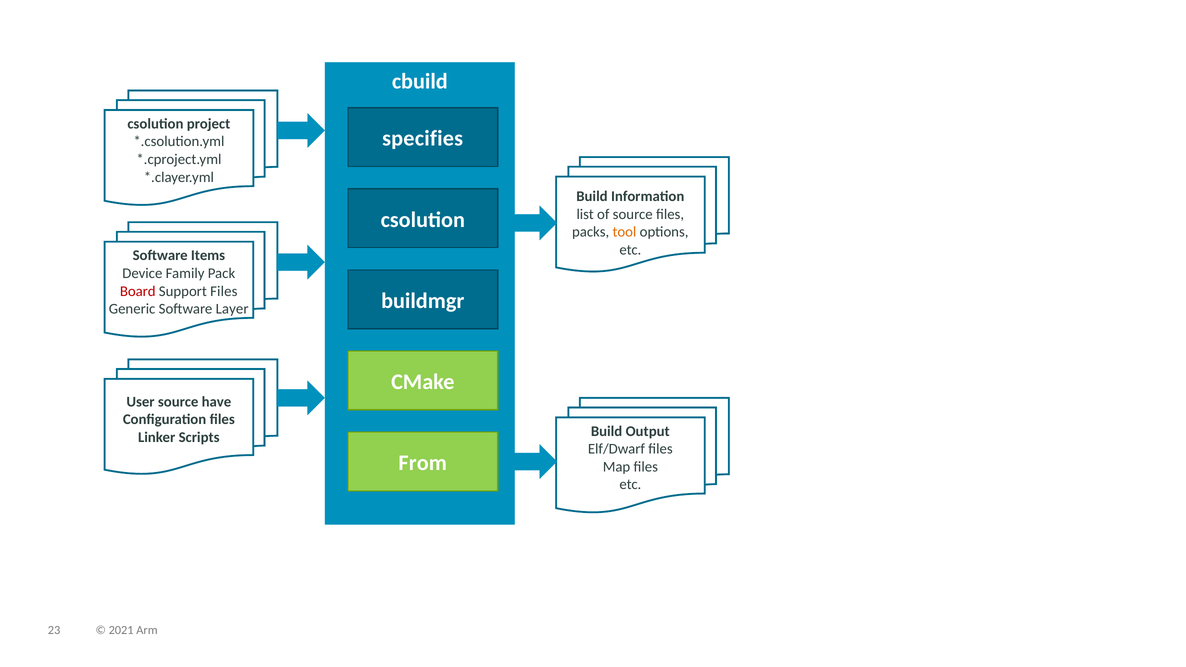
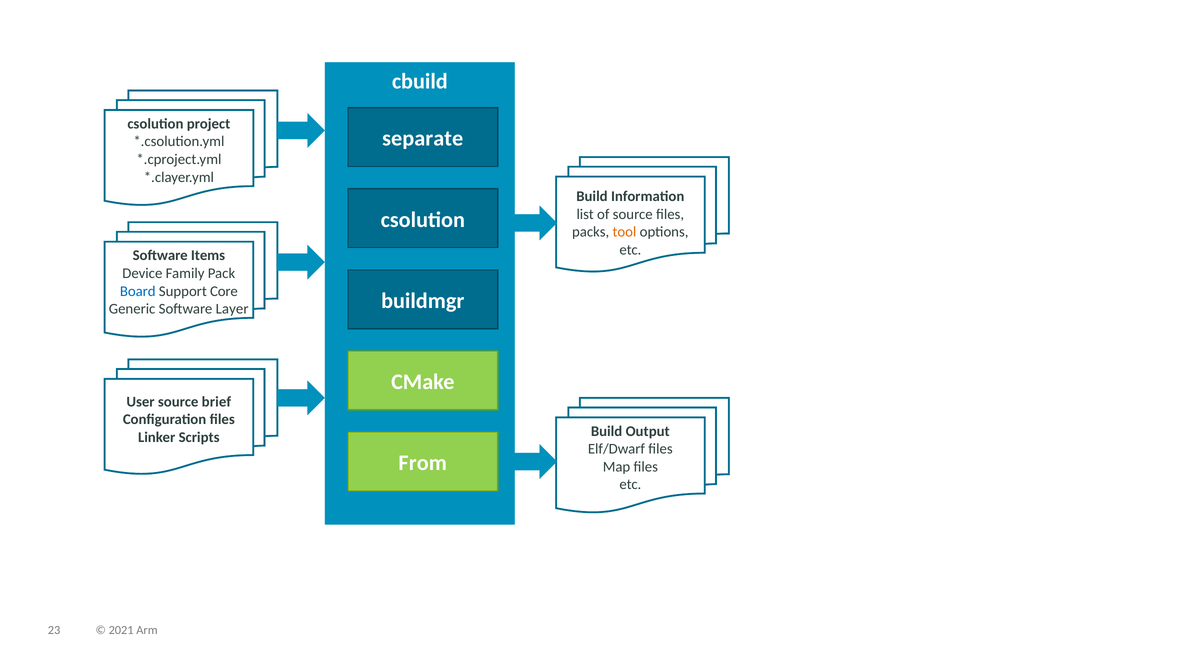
specifies: specifies -> separate
Board colour: red -> blue
Support Files: Files -> Core
have: have -> brief
